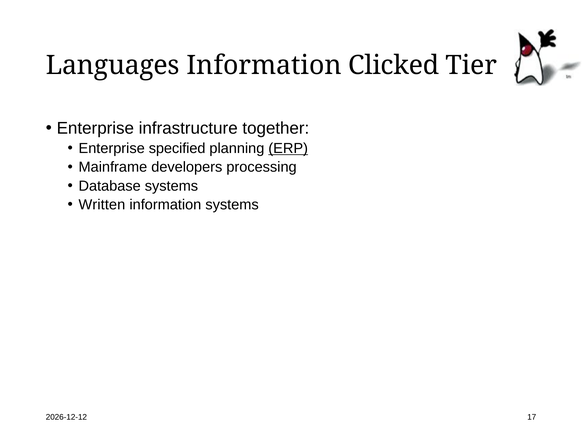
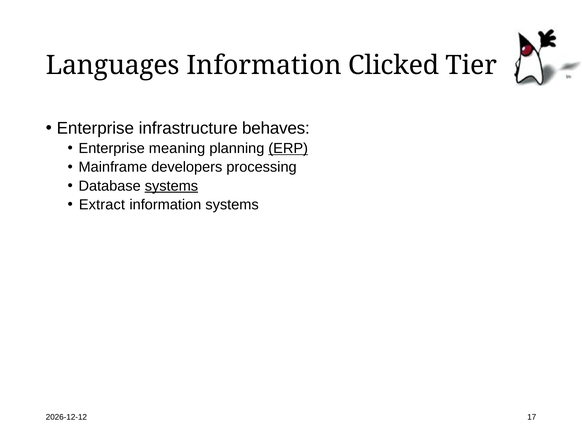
together: together -> behaves
specified: specified -> meaning
systems at (171, 186) underline: none -> present
Written: Written -> Extract
